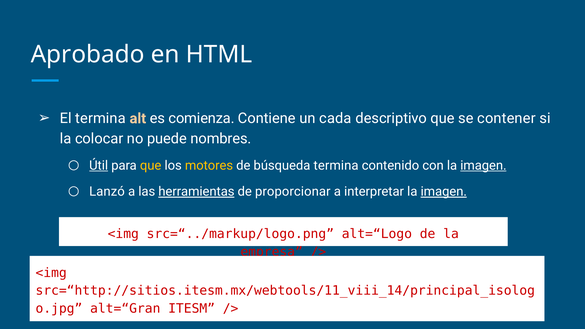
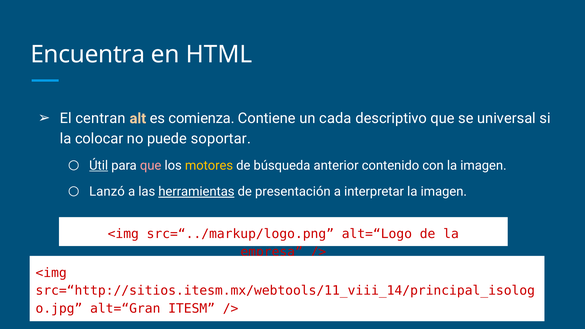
Aprobado: Aprobado -> Encuentra
El termina: termina -> centran
contener: contener -> universal
nombres: nombres -> soportar
que at (151, 166) colour: yellow -> pink
búsqueda termina: termina -> anterior
imagen at (483, 166) underline: present -> none
proporcionar: proporcionar -> presentación
imagen at (444, 192) underline: present -> none
